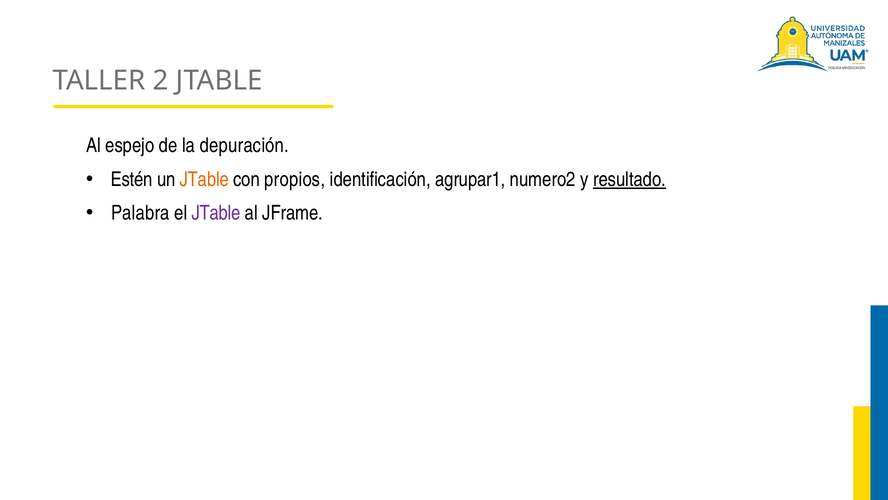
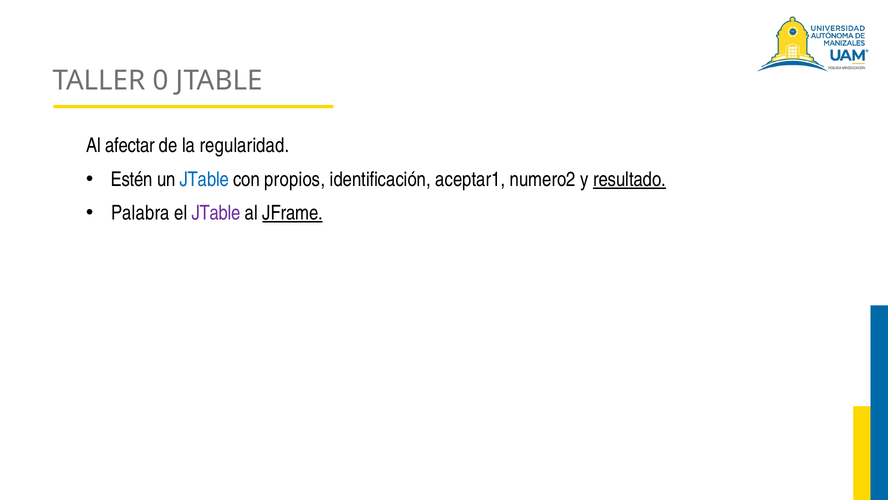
2: 2 -> 0
espejo: espejo -> afectar
depuración: depuración -> regularidad
JTable at (204, 179) colour: orange -> blue
agrupar1: agrupar1 -> aceptar1
JFrame underline: none -> present
